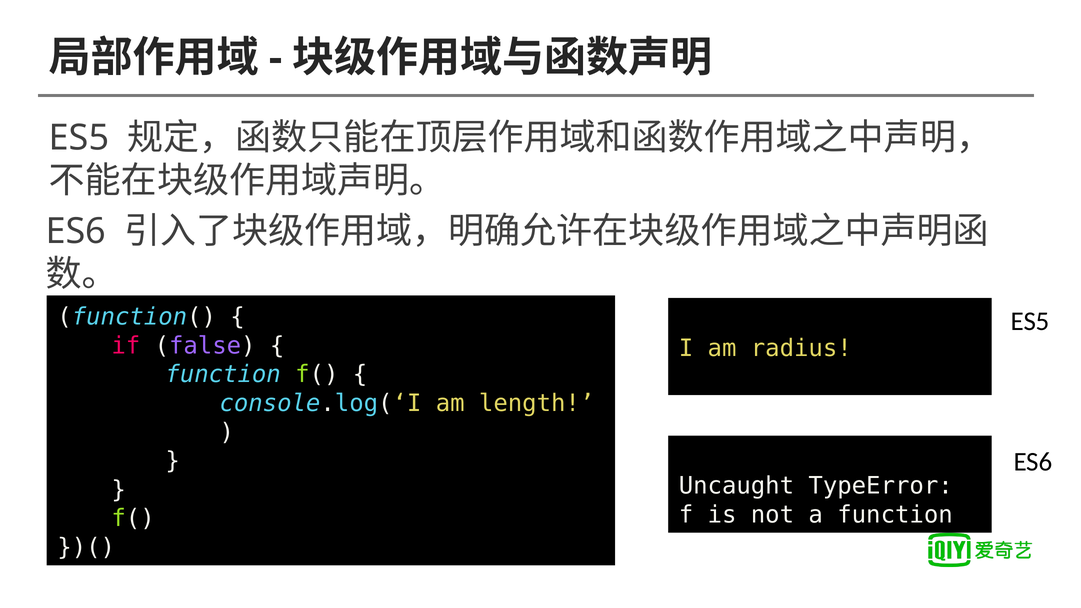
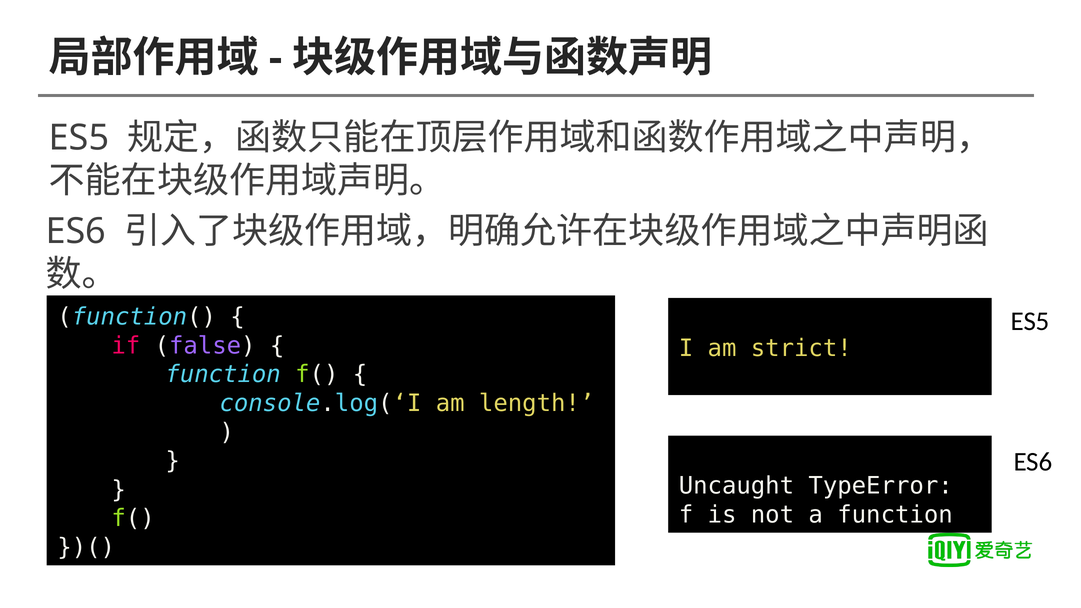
radius: radius -> strict
